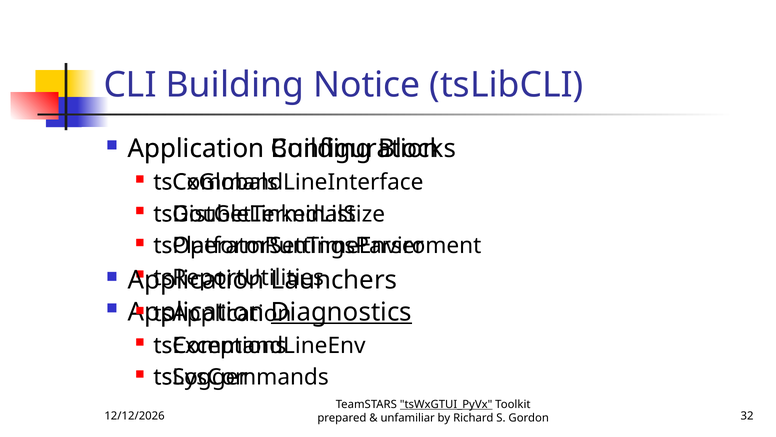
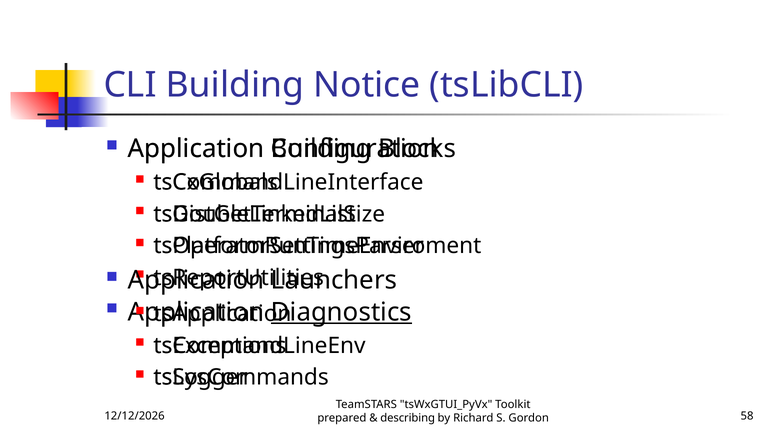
tsWxGTUI_PyVx underline: present -> none
unfamiliar: unfamiliar -> describing
32: 32 -> 58
